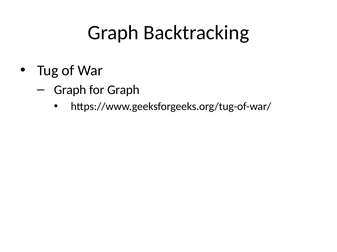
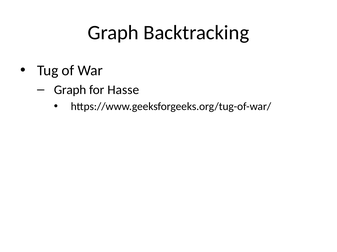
for Graph: Graph -> Hasse
